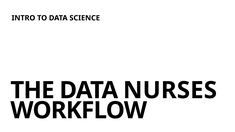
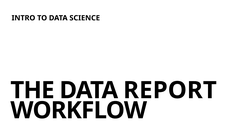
NURSES: NURSES -> REPORT
